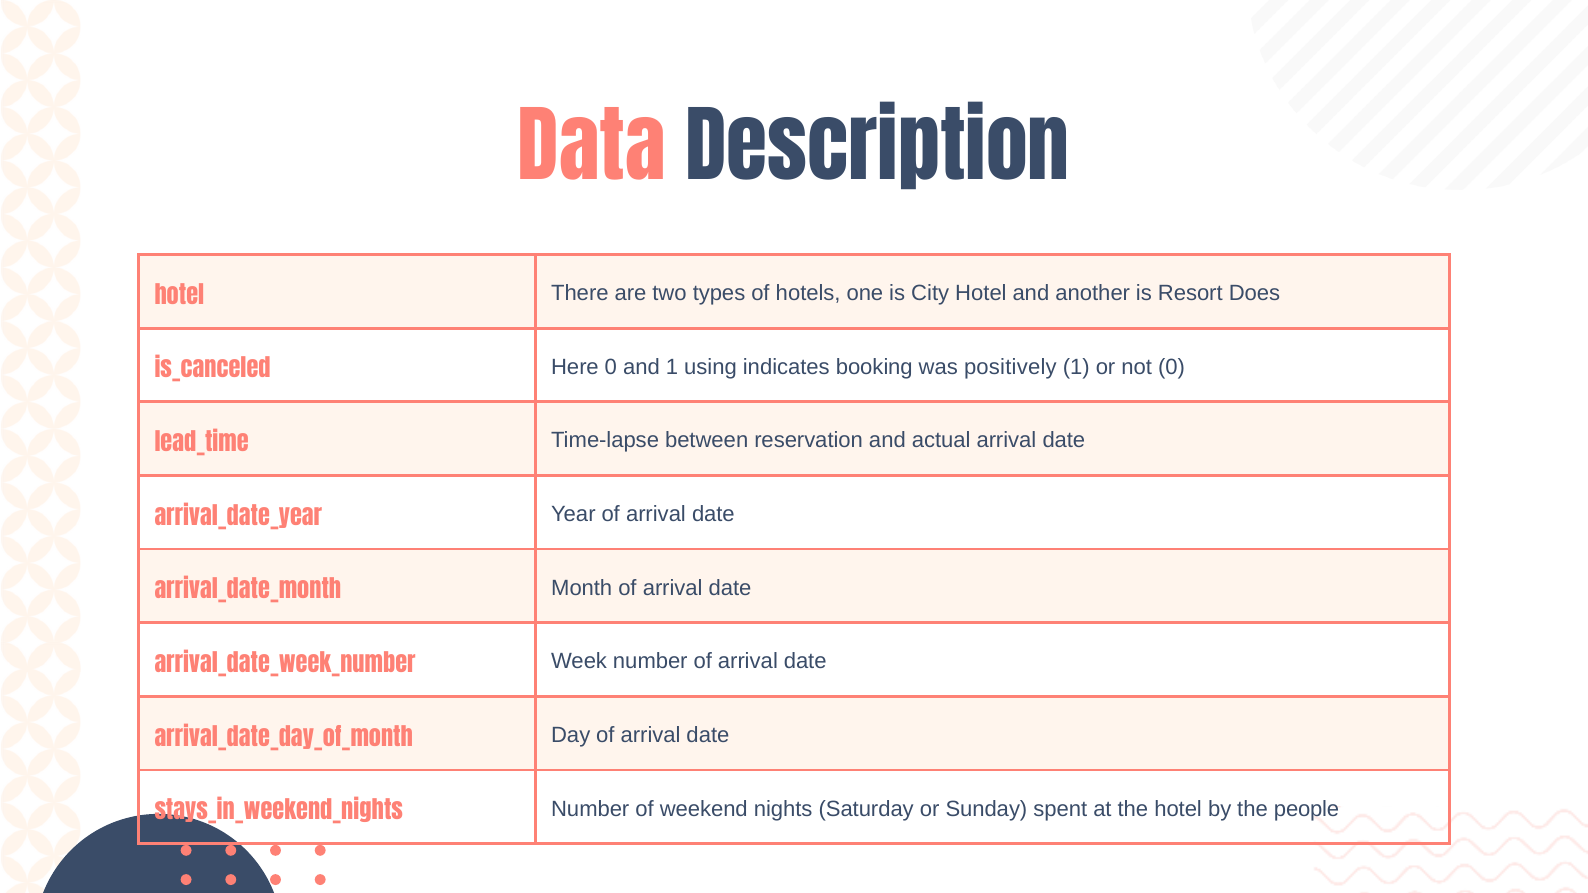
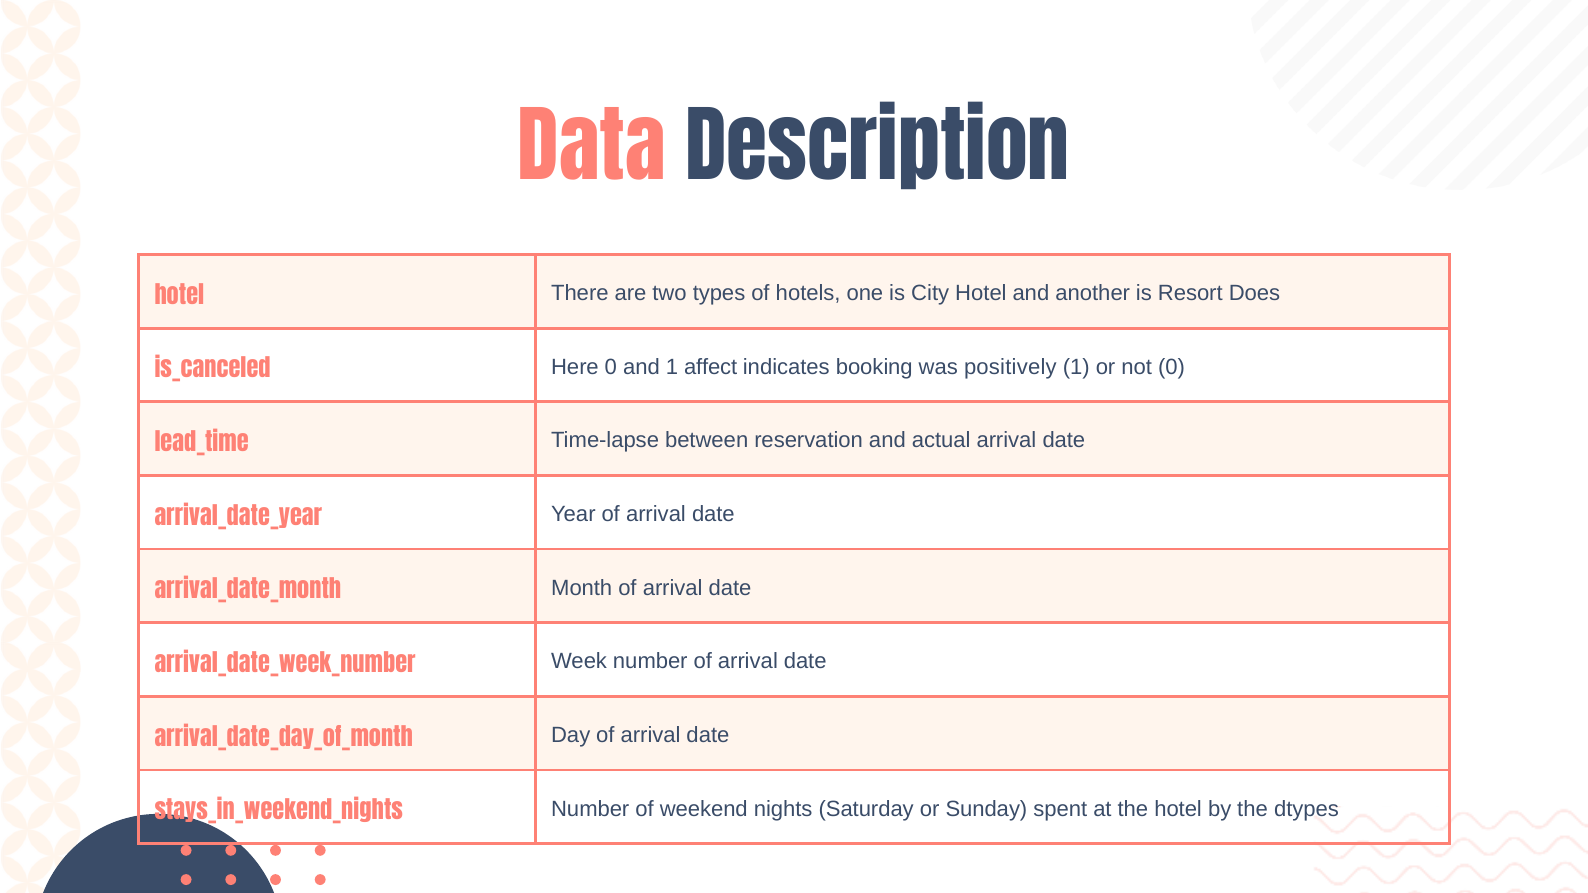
using: using -> affect
people: people -> dtypes
